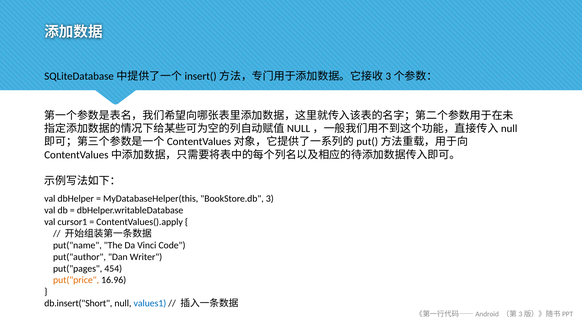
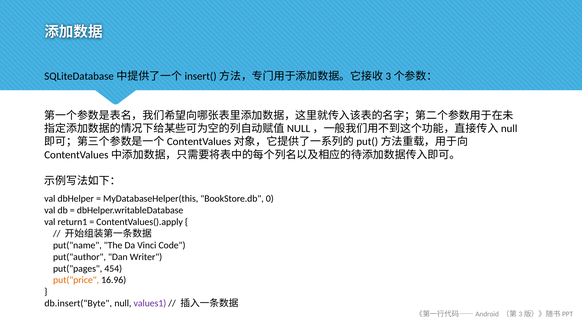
3: 3 -> 0
cursor1: cursor1 -> return1
db.insert("Short: db.insert("Short -> db.insert("Byte
values1 colour: blue -> purple
